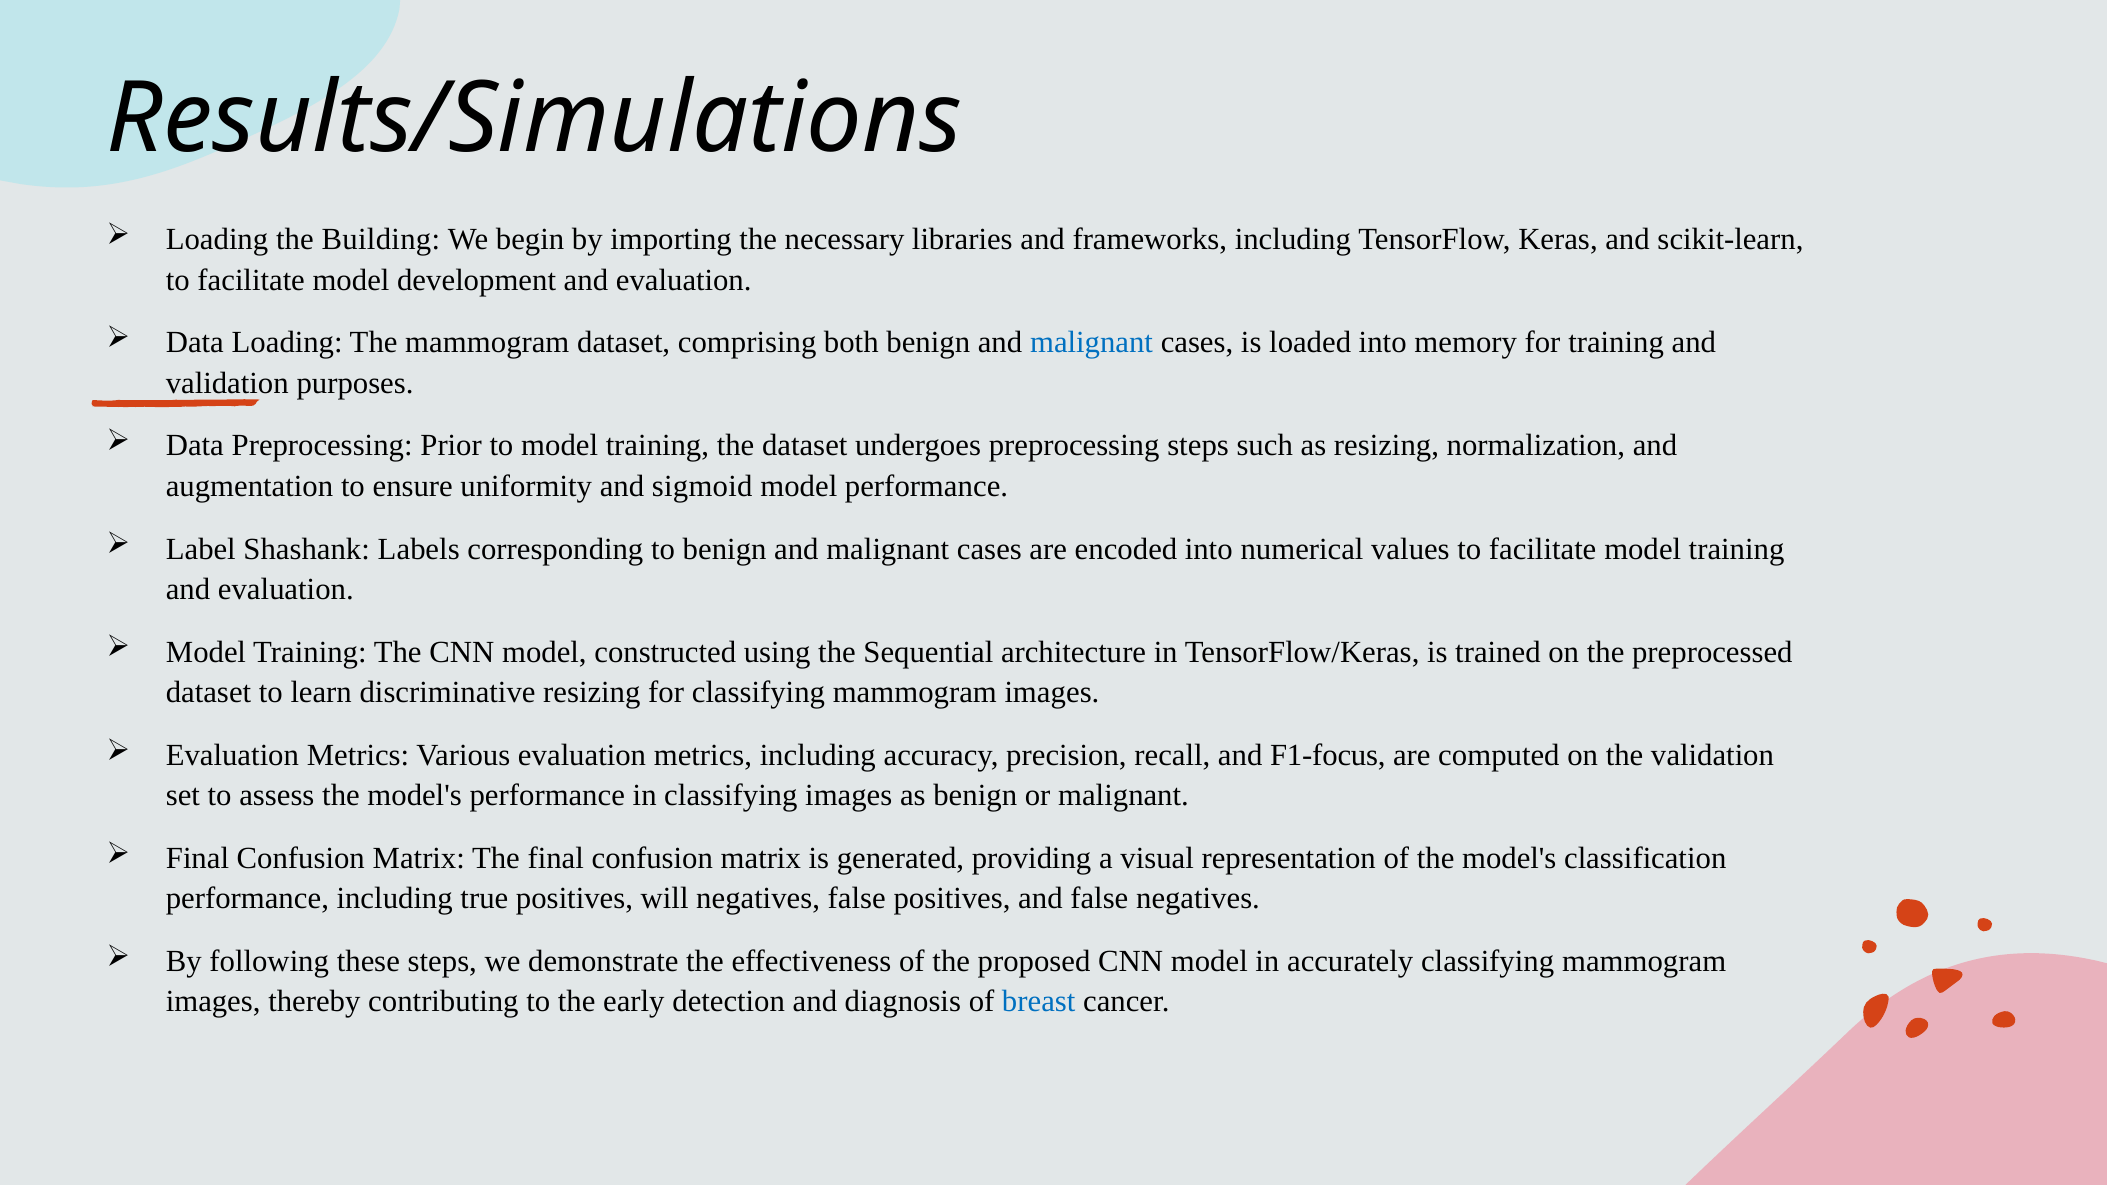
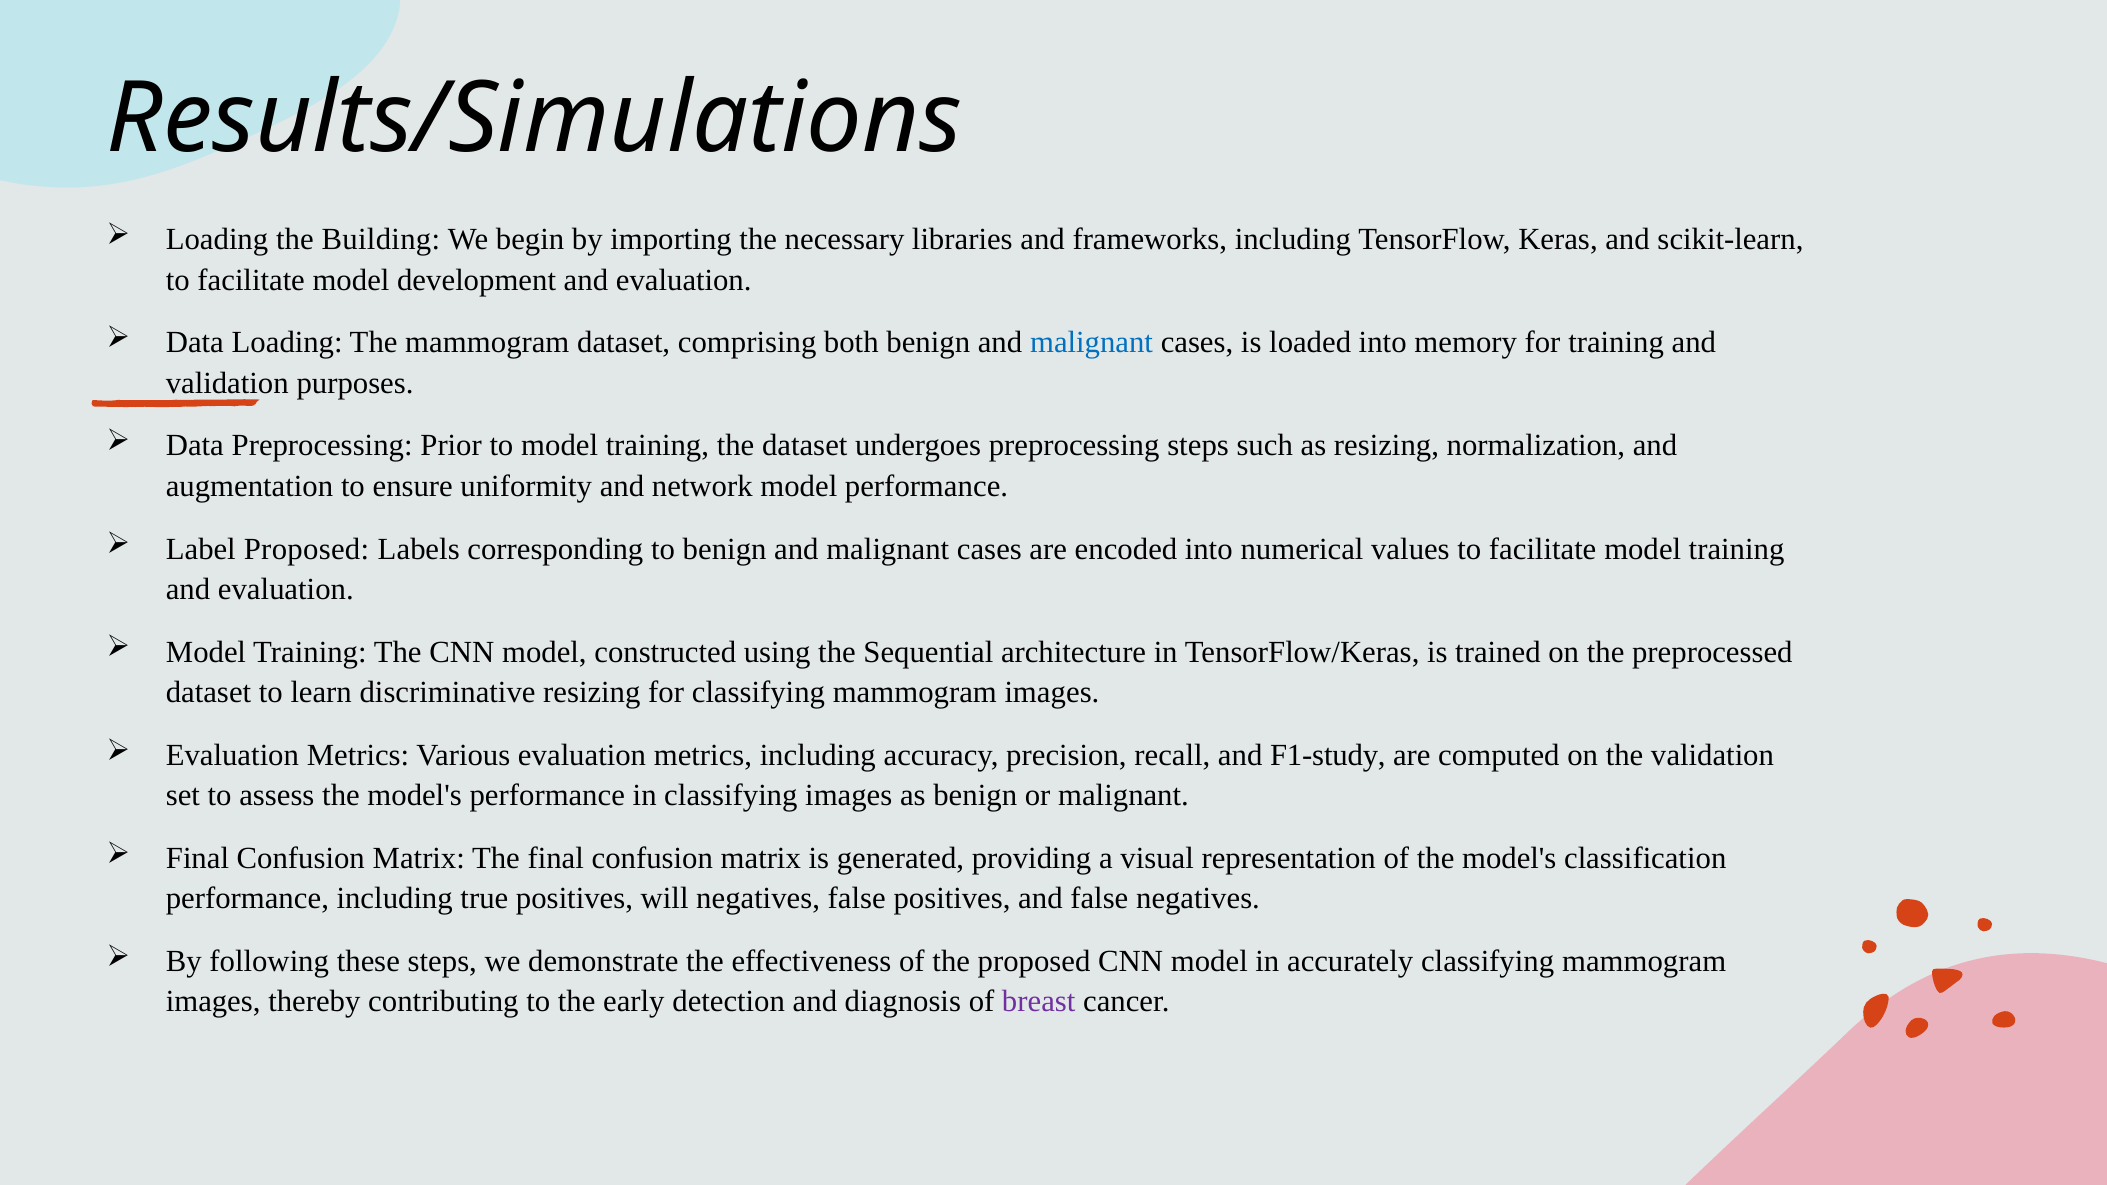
sigmoid: sigmoid -> network
Label Shashank: Shashank -> Proposed
F1-focus: F1-focus -> F1-study
breast colour: blue -> purple
